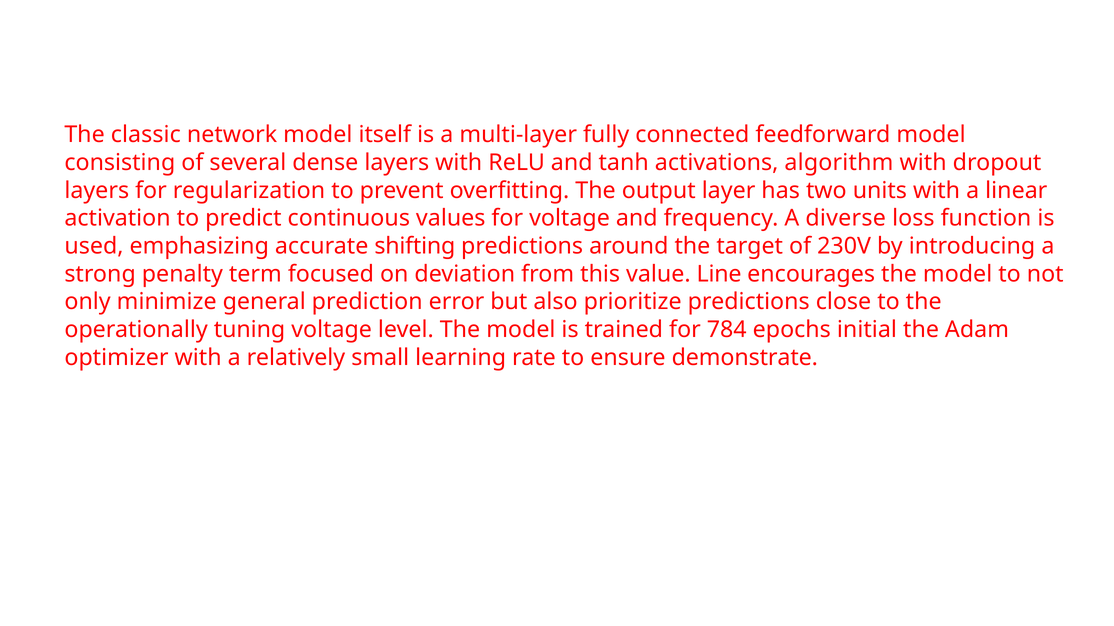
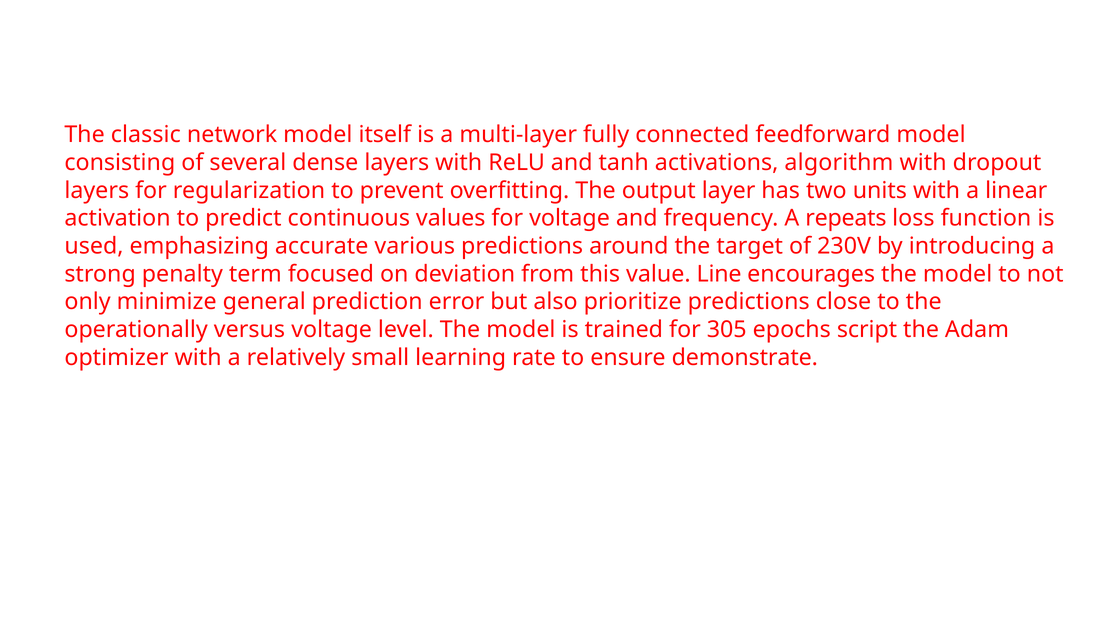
diverse: diverse -> repeats
shifting: shifting -> various
tuning: tuning -> versus
784: 784 -> 305
initial: initial -> script
